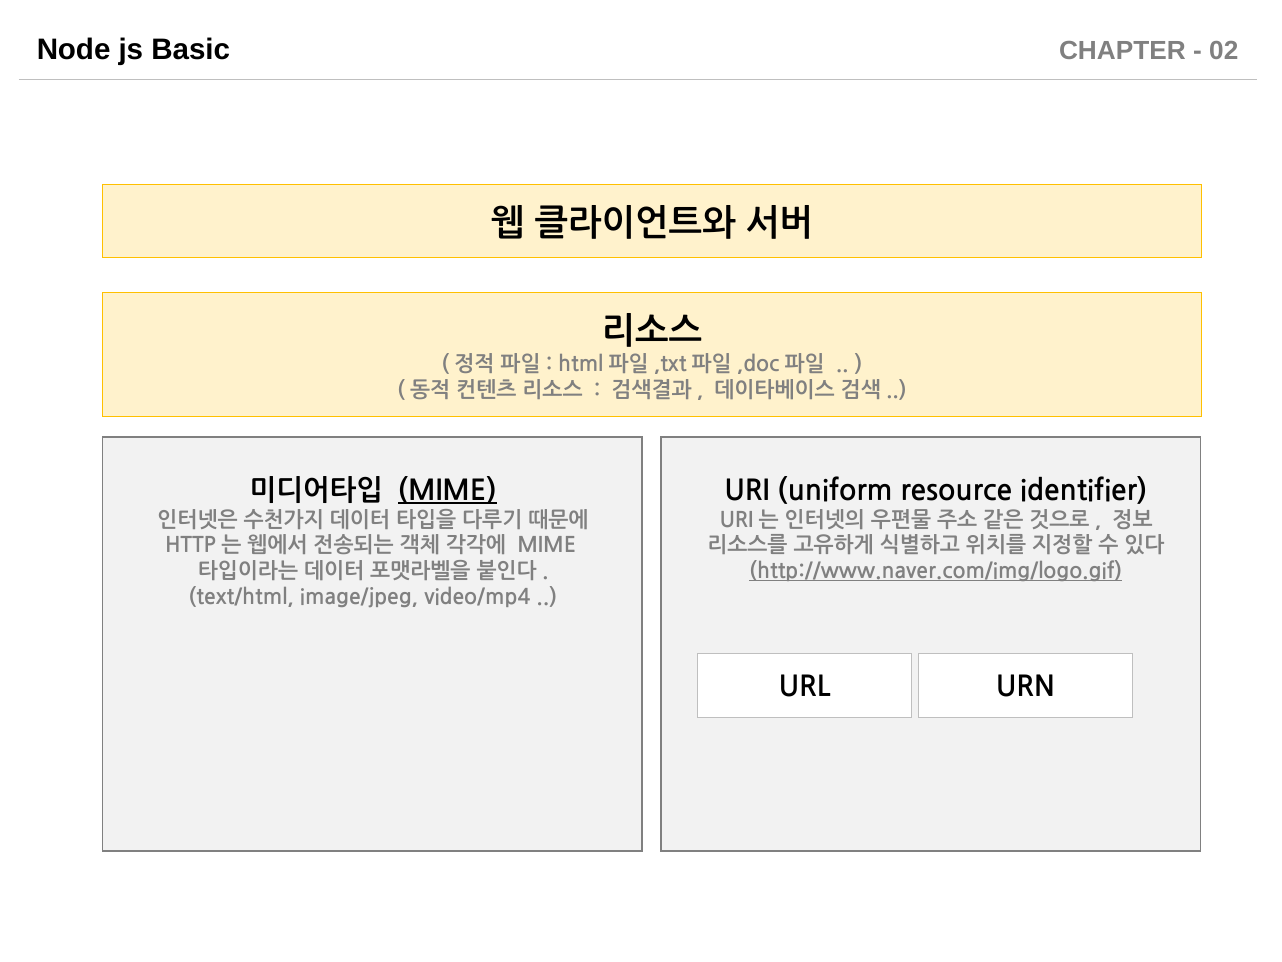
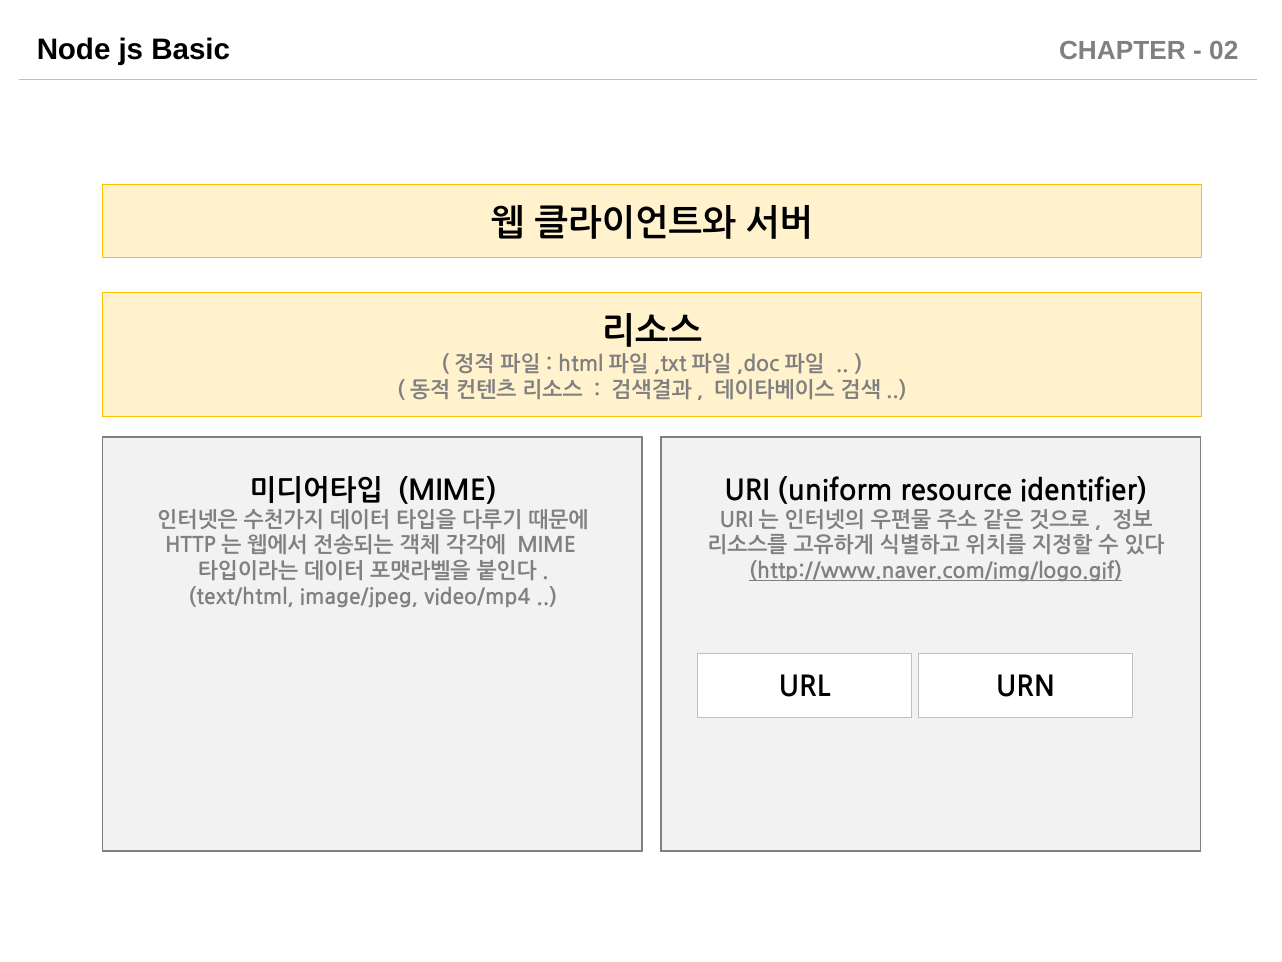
MIME at (447, 491) underline: present -> none
